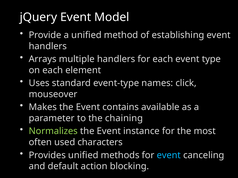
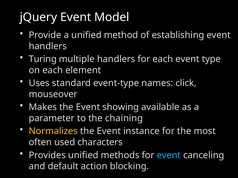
Arrays: Arrays -> Turing
contains: contains -> showing
Normalizes colour: light green -> yellow
